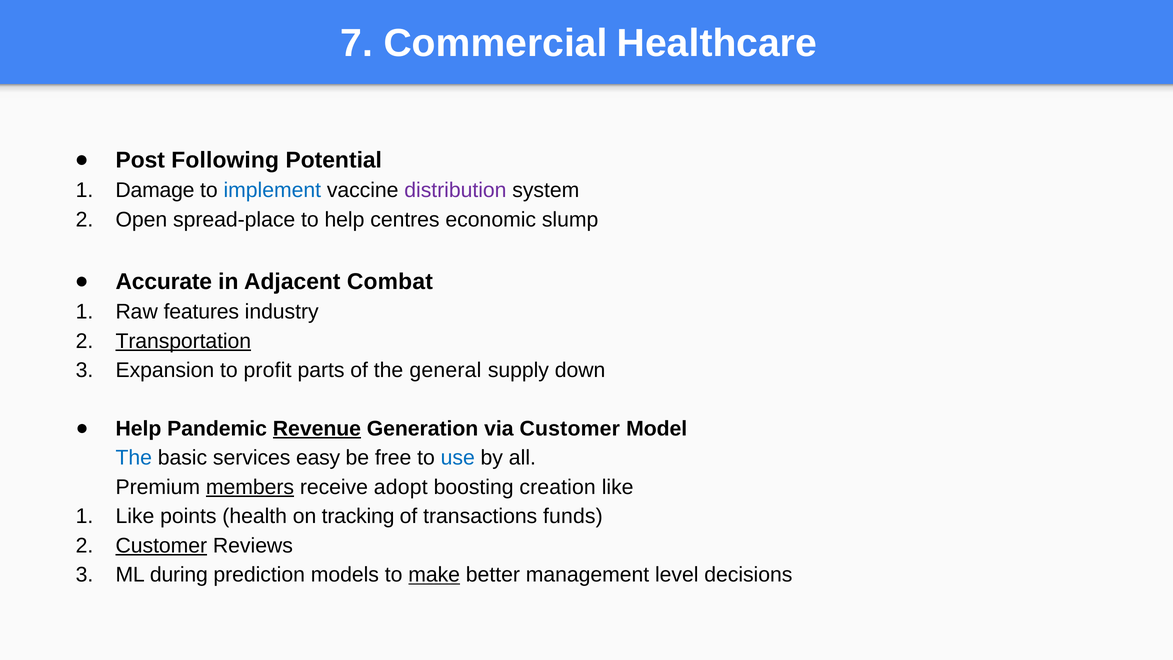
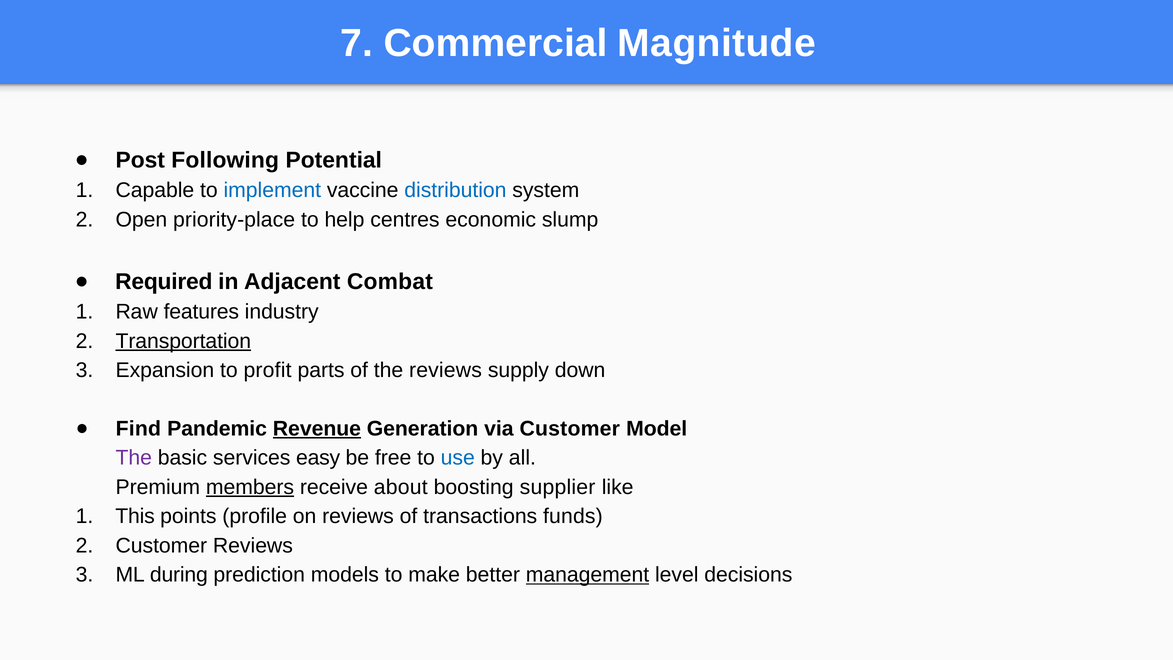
Healthcare: Healthcare -> Magnitude
Damage: Damage -> Capable
distribution colour: purple -> blue
spread-place: spread-place -> priority-place
Accurate: Accurate -> Required
the general: general -> reviews
Help at (138, 429): Help -> Find
The at (134, 458) colour: blue -> purple
adopt: adopt -> about
creation: creation -> supplier
Like at (135, 516): Like -> This
health: health -> profile
on tracking: tracking -> reviews
Customer at (161, 546) underline: present -> none
make underline: present -> none
management underline: none -> present
